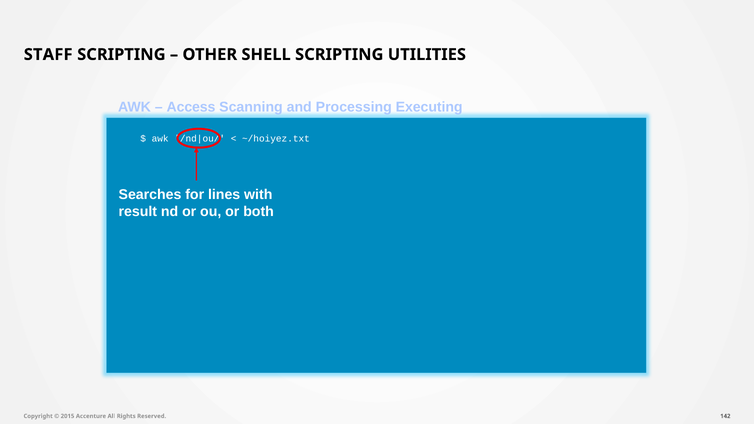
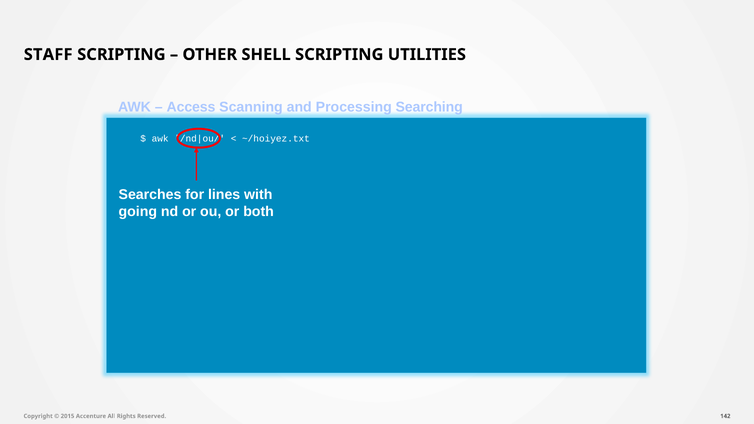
Executing: Executing -> Searching
result: result -> going
